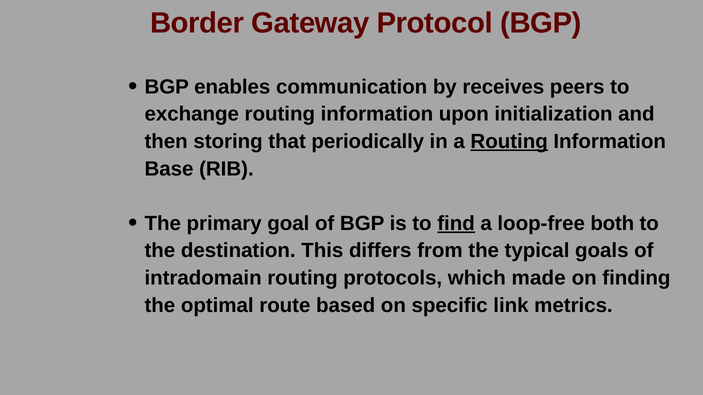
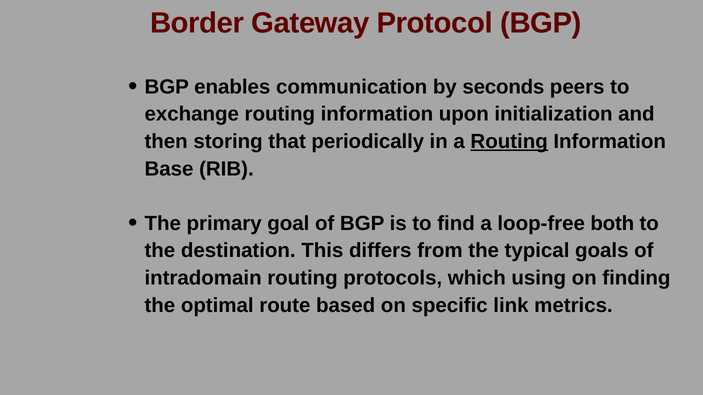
receives: receives -> seconds
find underline: present -> none
made: made -> using
